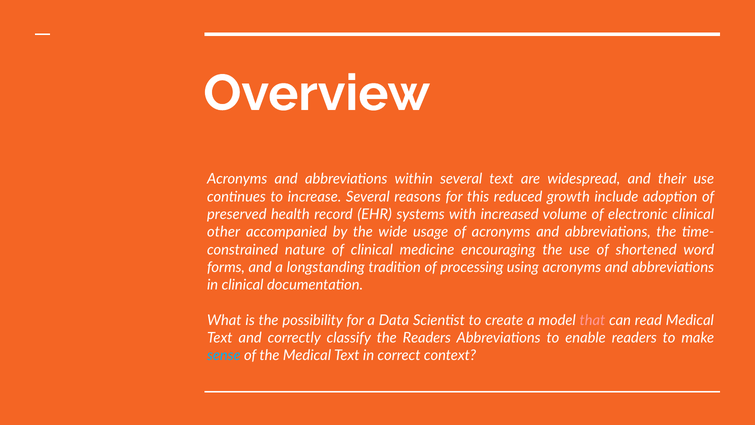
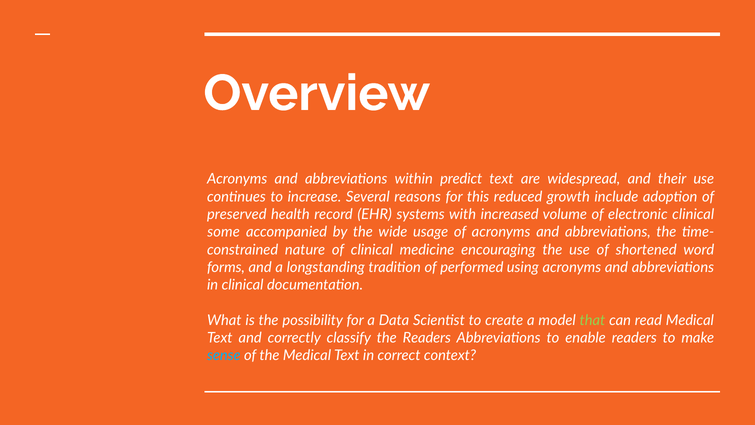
within several: several -> predict
other: other -> some
processing: processing -> performed
that colour: pink -> light green
